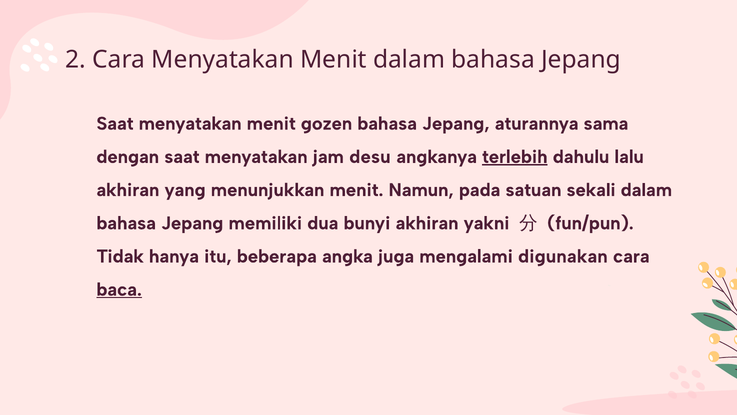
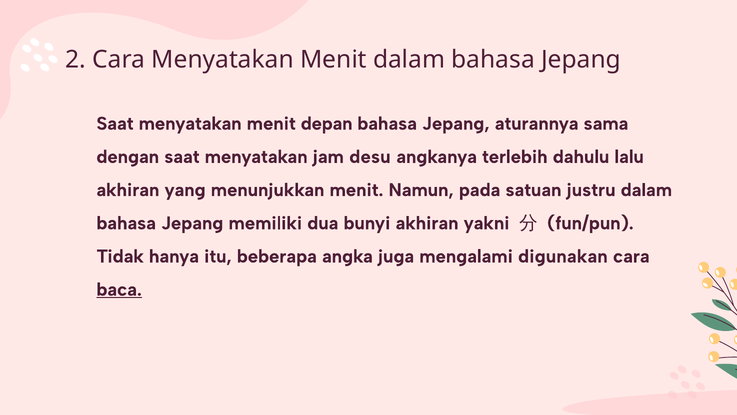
gozen: gozen -> depan
terlebih underline: present -> none
sekali: sekali -> justru
